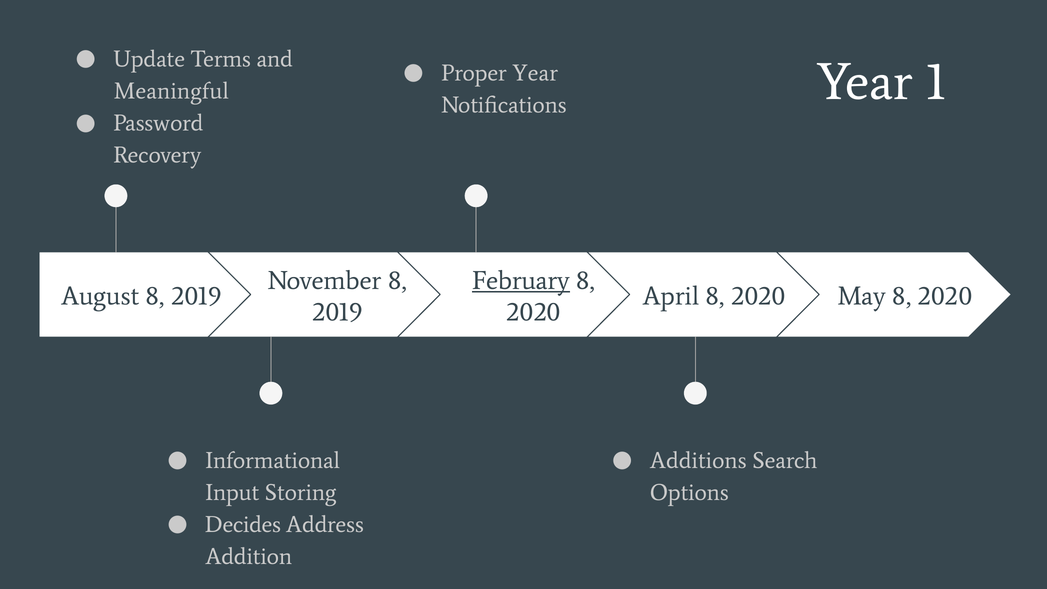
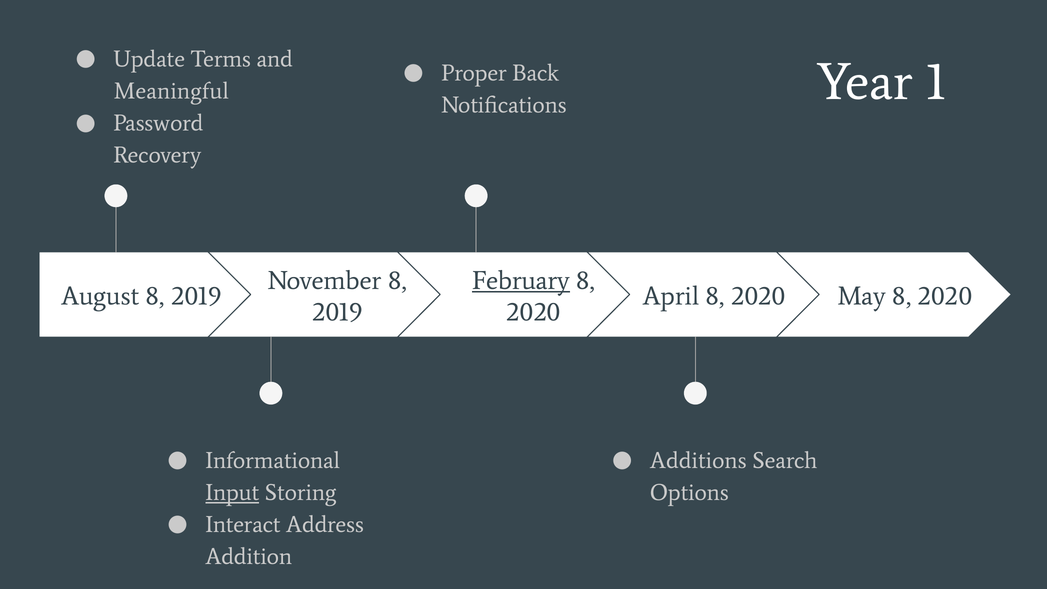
Proper Year: Year -> Back
Input underline: none -> present
Decides: Decides -> Interact
